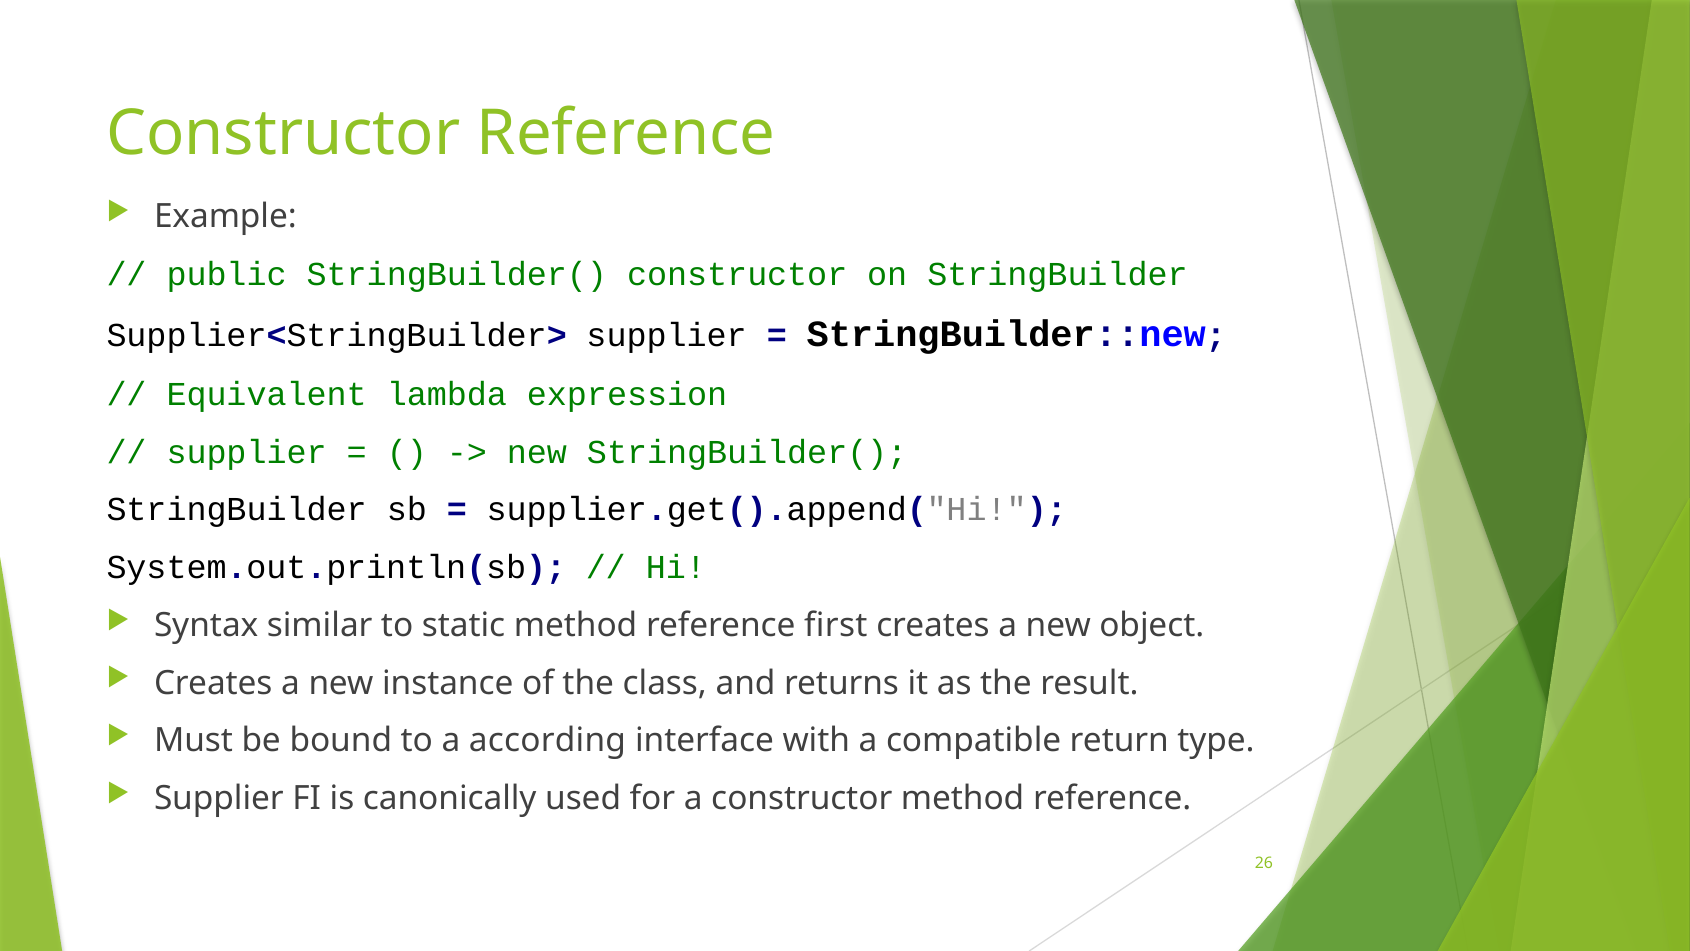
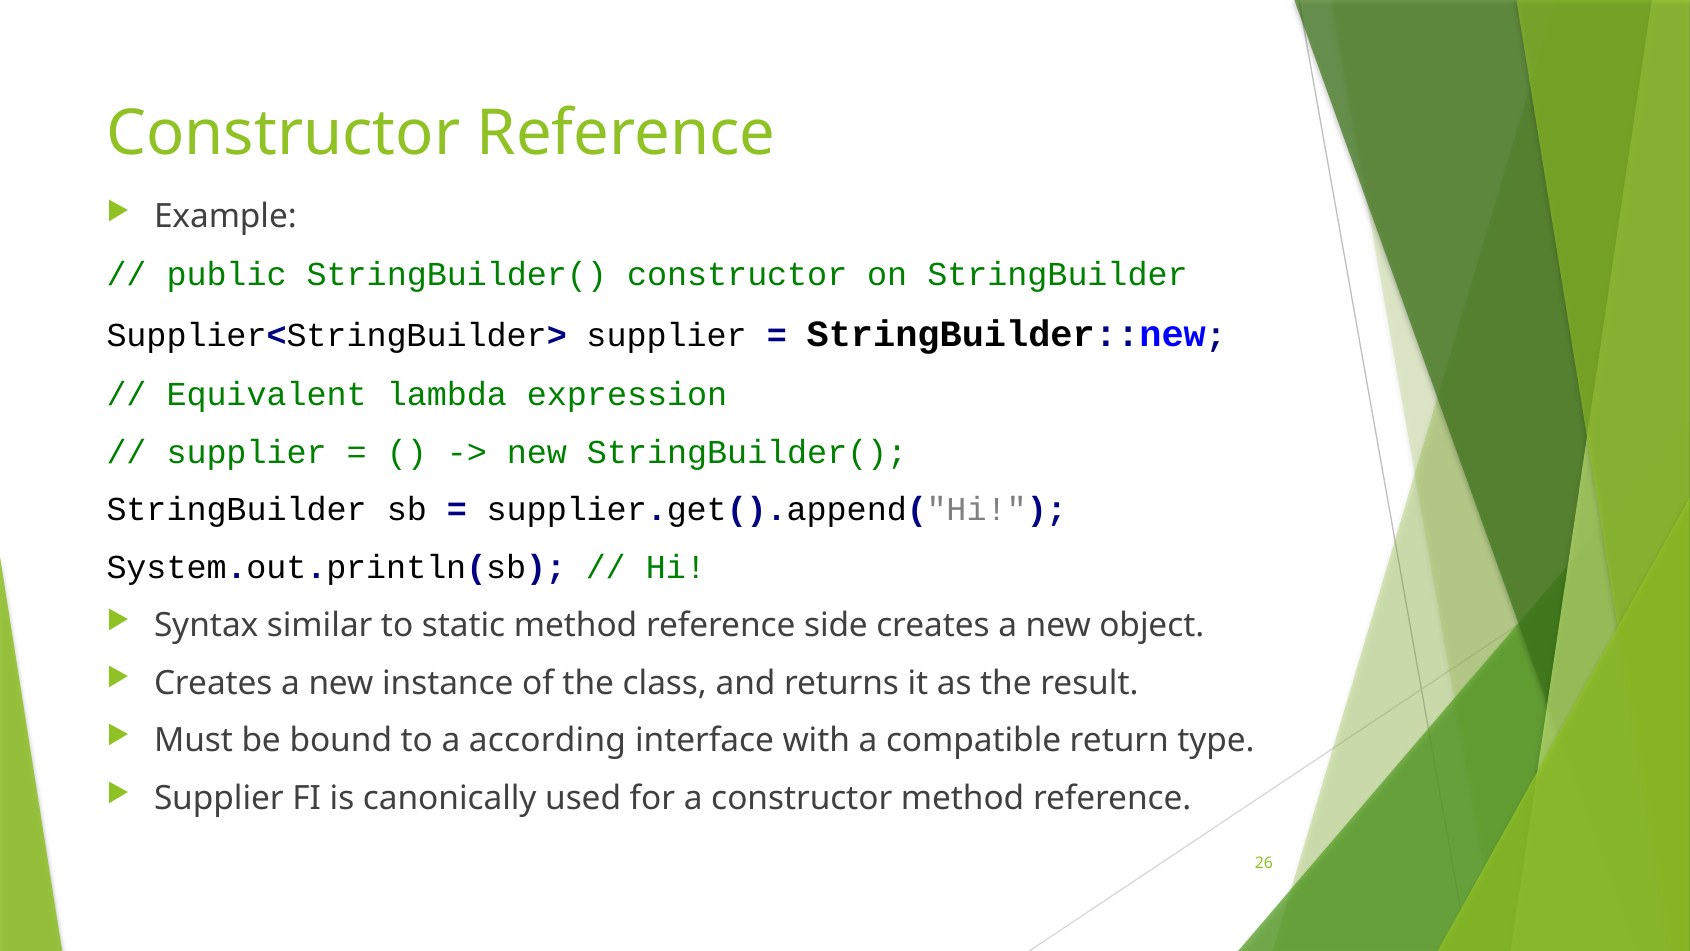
first: first -> side
